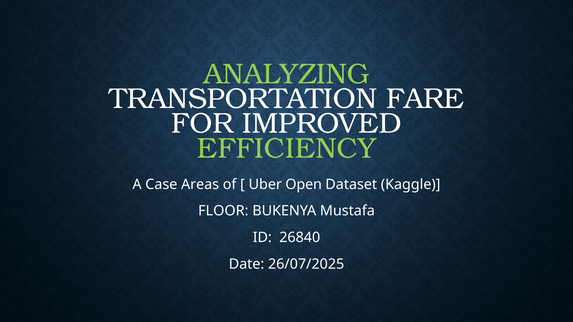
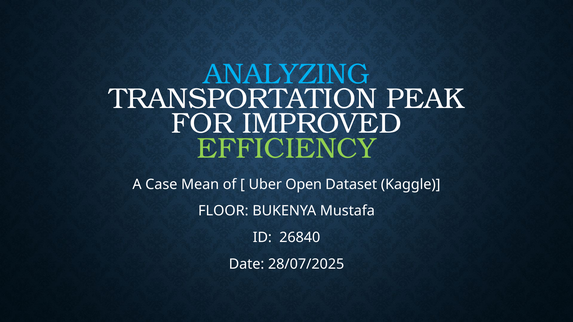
ANALYZING colour: light green -> light blue
FARE: FARE -> PEAK
Areas: Areas -> Mean
26/07/2025: 26/07/2025 -> 28/07/2025
